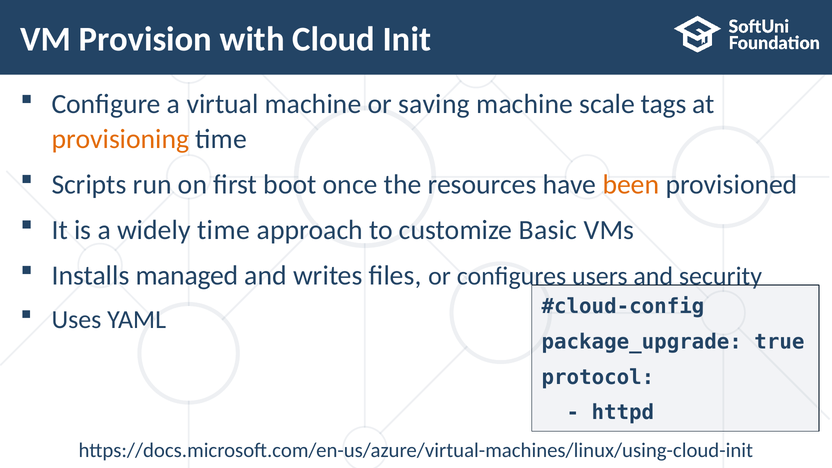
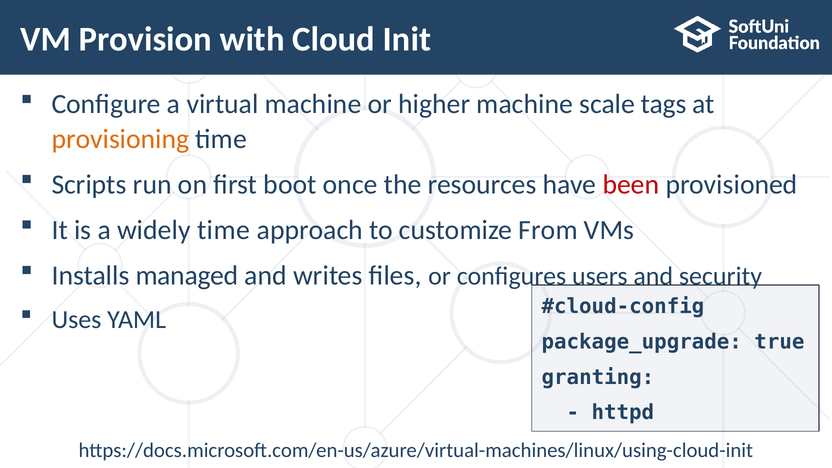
saving: saving -> higher
been colour: orange -> red
Basic: Basic -> From
protocol: protocol -> granting
